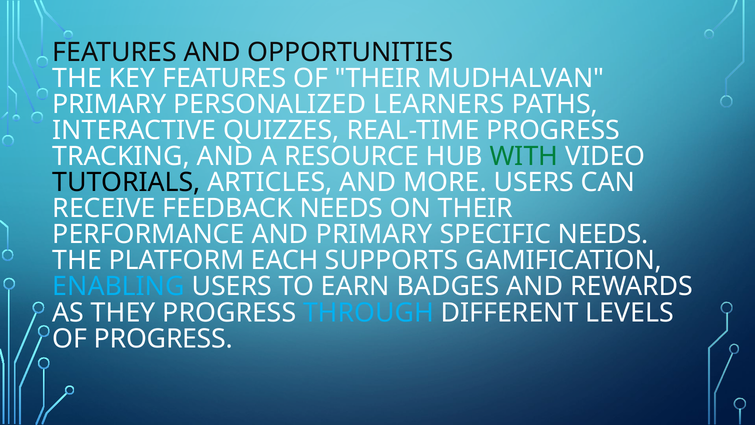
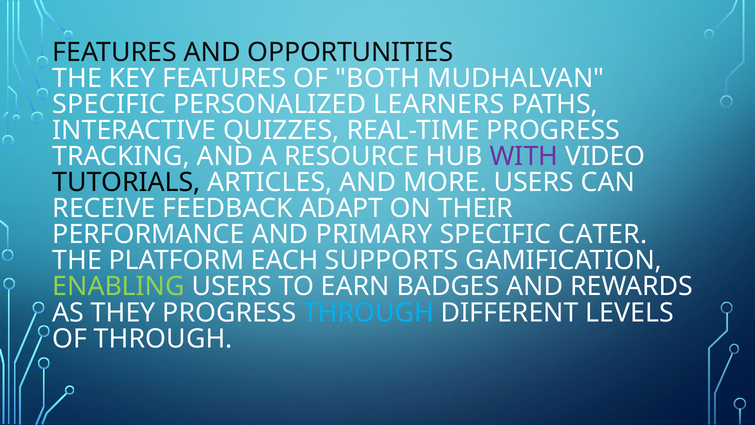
OF THEIR: THEIR -> BOTH
PRIMARY at (109, 104): PRIMARY -> SPECIFIC
WITH colour: green -> purple
FEEDBACK NEEDS: NEEDS -> ADAPT
SPECIFIC NEEDS: NEEDS -> CATER
ENABLING colour: light blue -> light green
OF PROGRESS: PROGRESS -> THROUGH
